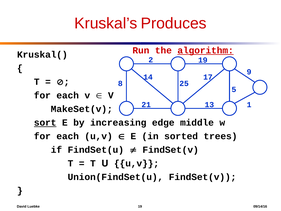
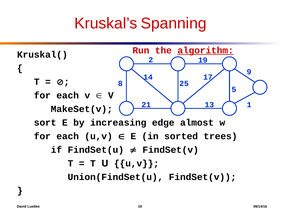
Produces: Produces -> Spanning
sort underline: present -> none
middle: middle -> almost
